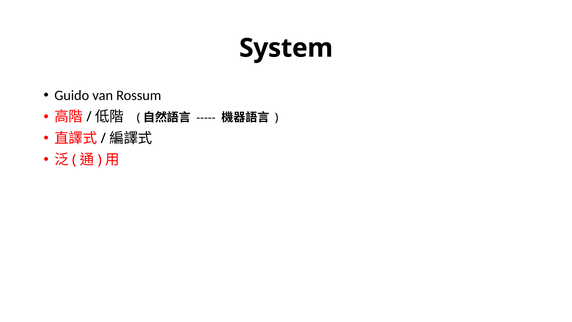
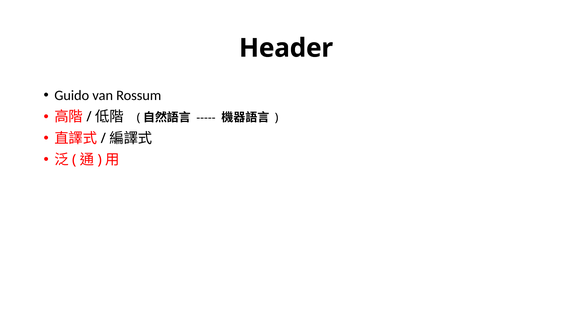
System: System -> Header
